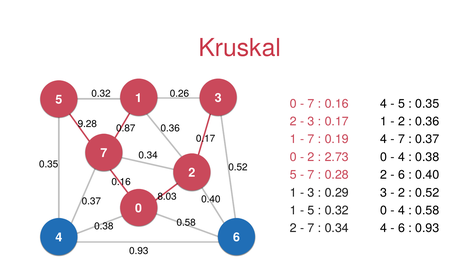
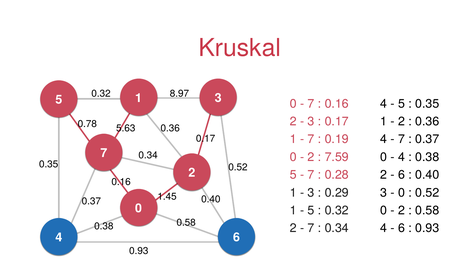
0.26: 0.26 -> 8.97
9.28: 9.28 -> 0.78
0.87: 0.87 -> 5.63
2.73: 2.73 -> 7.59
2 at (401, 193): 2 -> 0
8.03: 8.03 -> 1.45
4 at (401, 211): 4 -> 2
